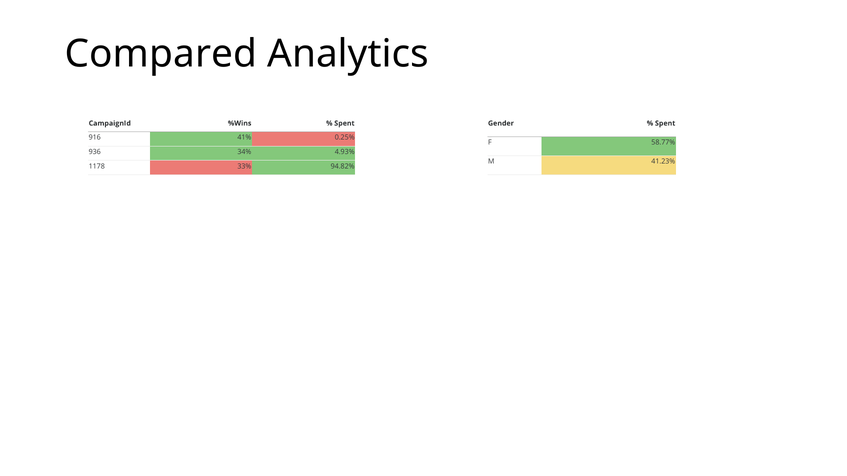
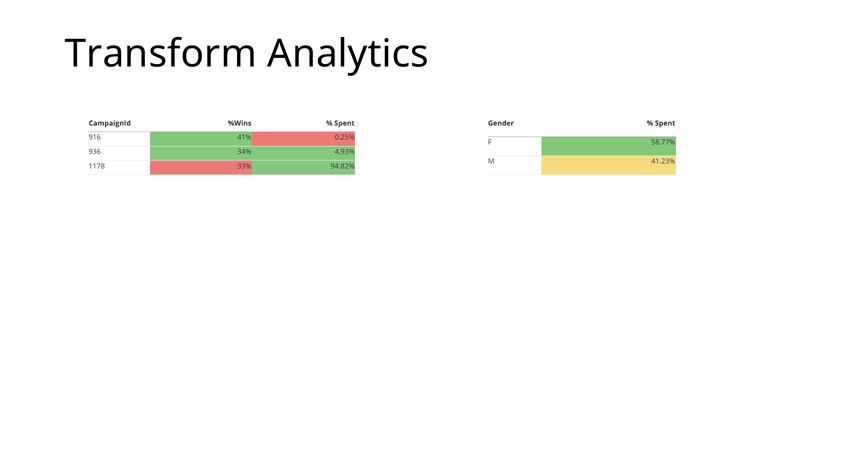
Compared: Compared -> Transform
